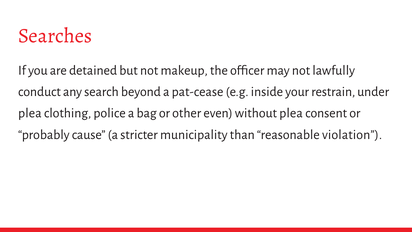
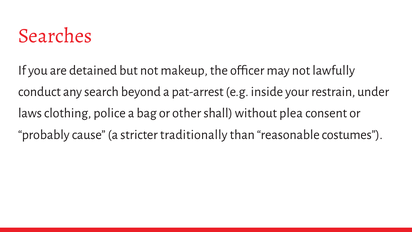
pat-cease: pat-cease -> pat-arrest
plea at (30, 113): plea -> laws
even: even -> shall
municipality: municipality -> traditionally
violation: violation -> costumes
